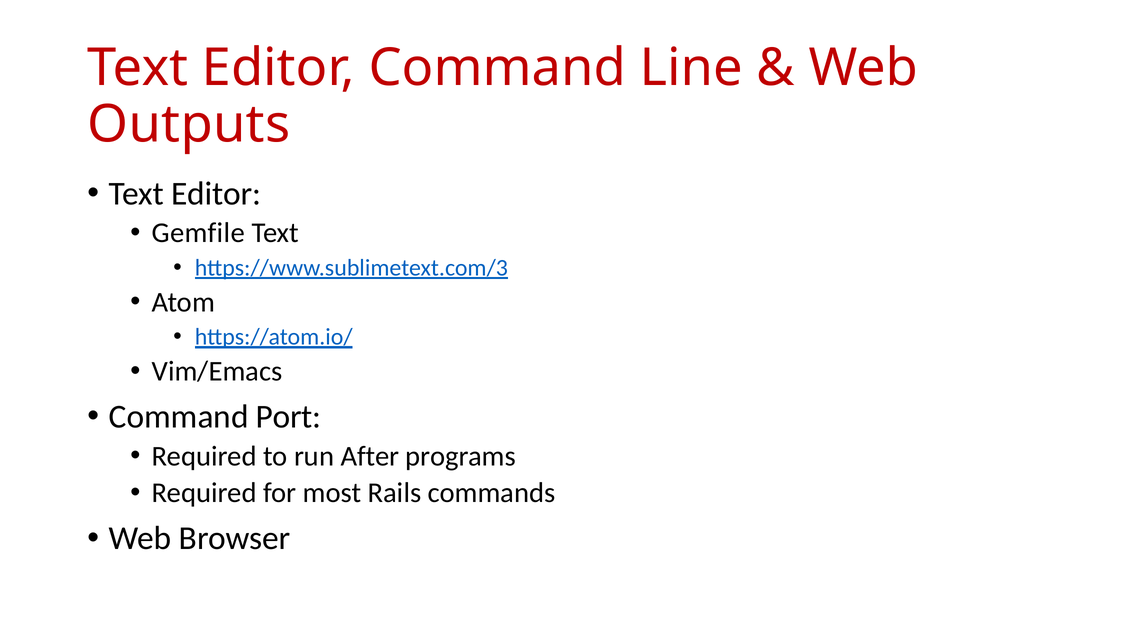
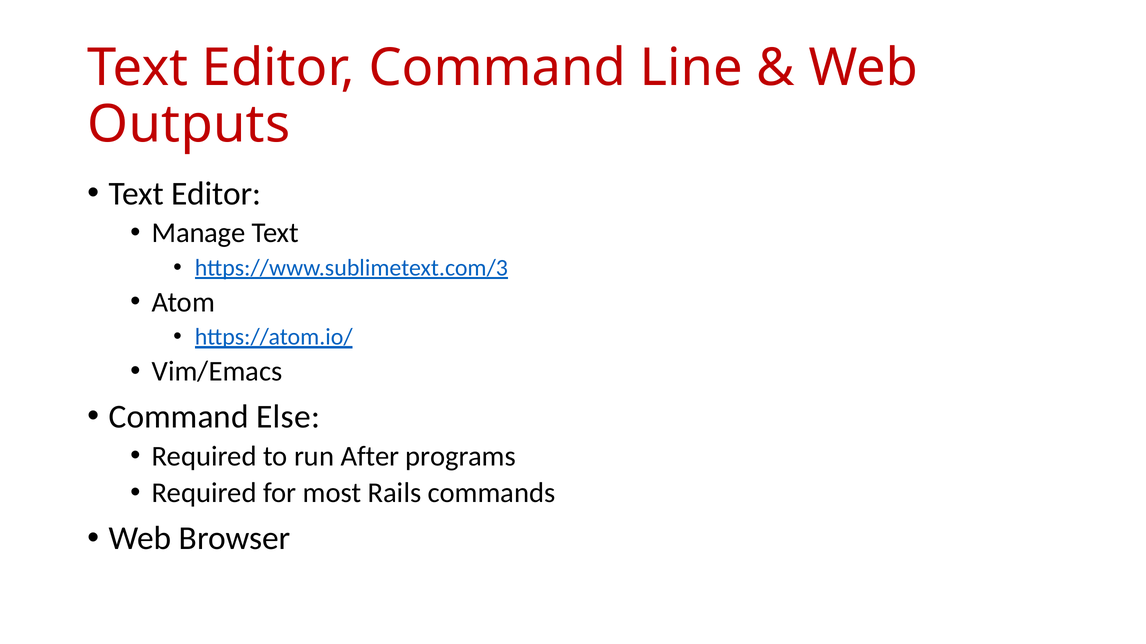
Gemfile: Gemfile -> Manage
Port: Port -> Else
